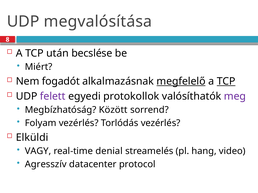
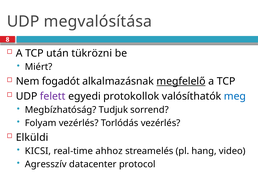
becslése: becslése -> tükrözni
TCP at (226, 82) underline: present -> none
meg colour: purple -> blue
Között: Között -> Tudjuk
VAGY: VAGY -> KICSI
denial: denial -> ahhoz
